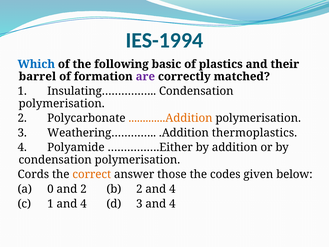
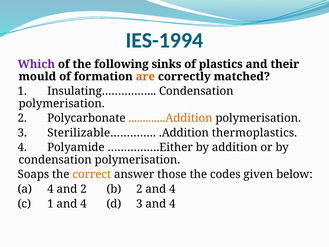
Which colour: blue -> purple
basic: basic -> sinks
barrel: barrel -> mould
are colour: purple -> orange
Weathering…………: Weathering………… -> Sterilizable…………
Cords: Cords -> Soaps
a 0: 0 -> 4
